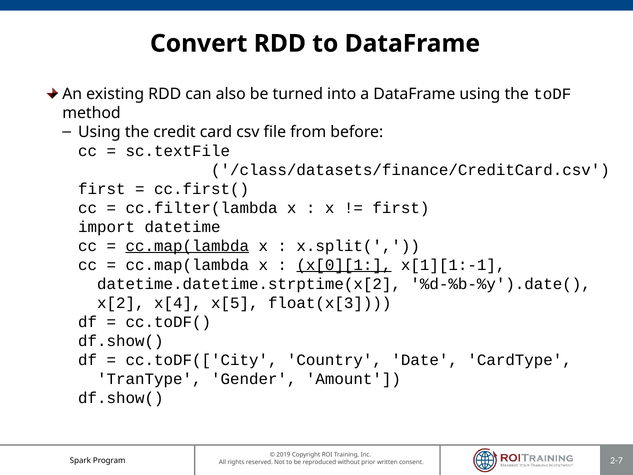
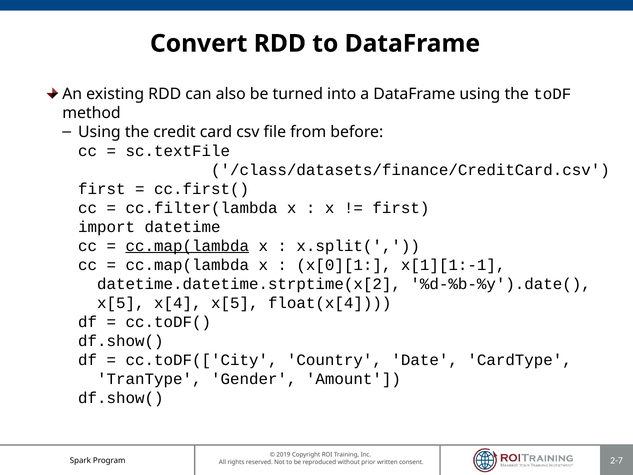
x[0][1 underline: present -> none
x[2 at (121, 303): x[2 -> x[5
float(x[3: float(x[3 -> float(x[4
